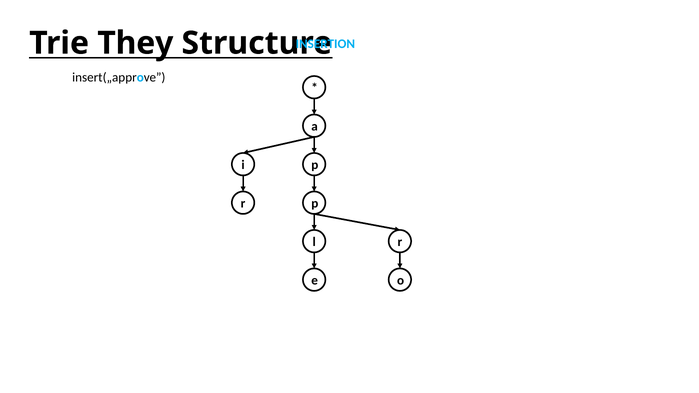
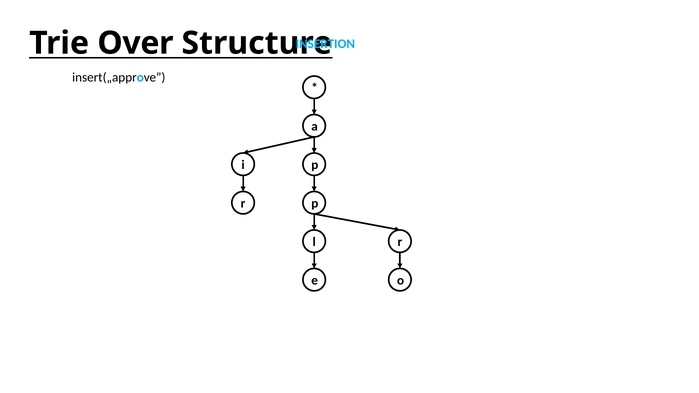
They: They -> Over
